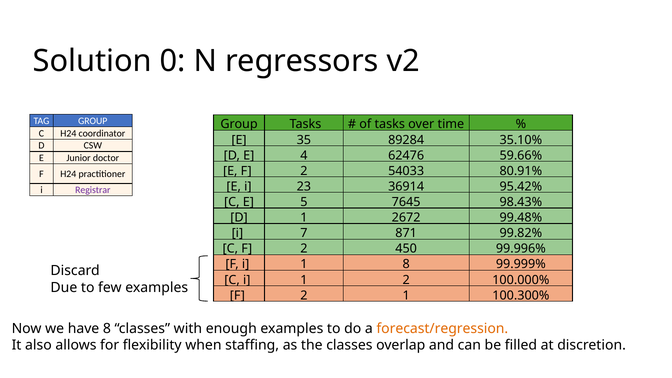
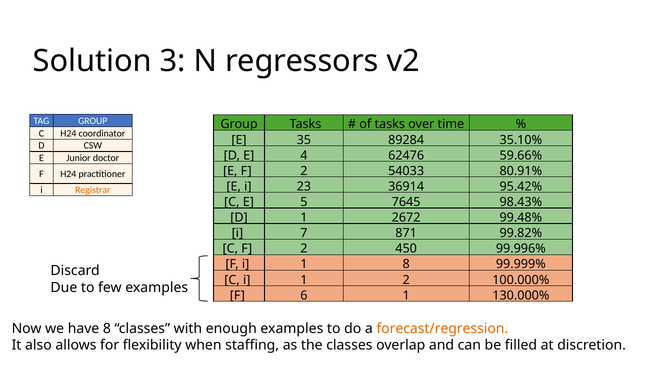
0: 0 -> 3
Registrar colour: purple -> orange
2 at (304, 295): 2 -> 6
100.300%: 100.300% -> 130.000%
